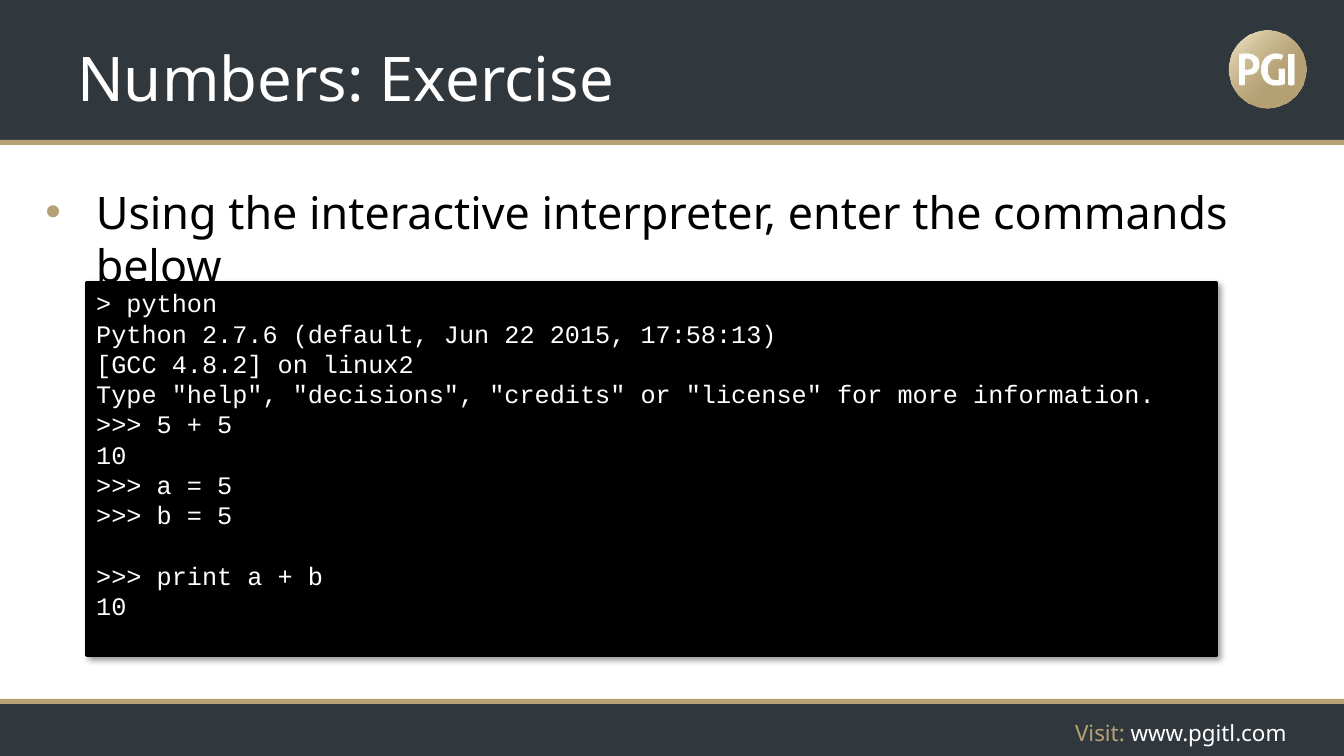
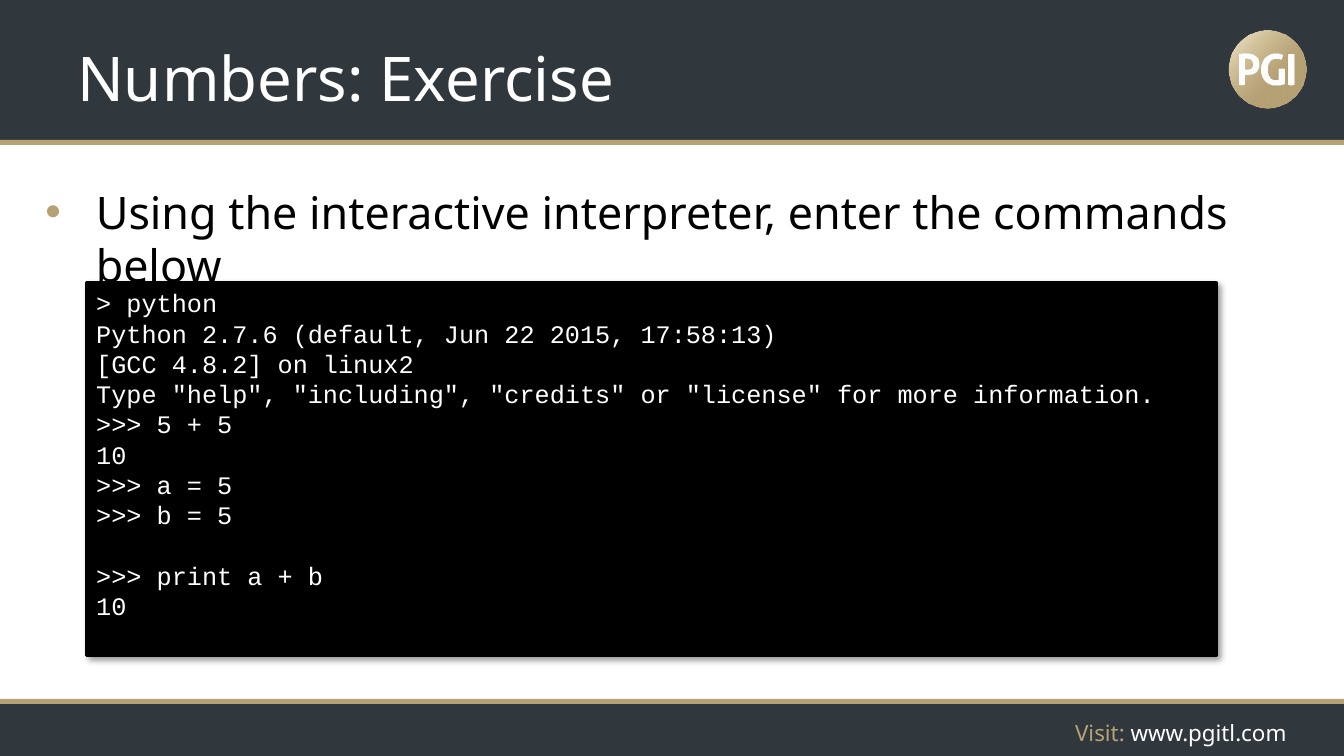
decisions: decisions -> including
